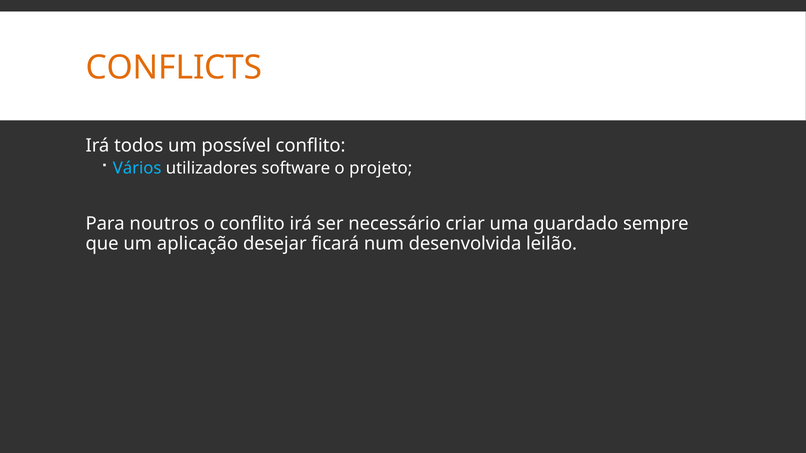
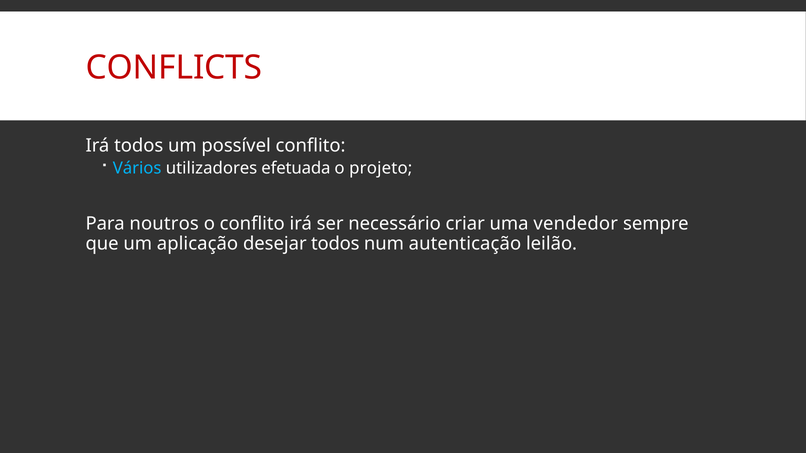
CONFLICTS colour: orange -> red
software: software -> efetuada
guardado: guardado -> vendedor
desejar ficará: ficará -> todos
desenvolvida: desenvolvida -> autenticação
